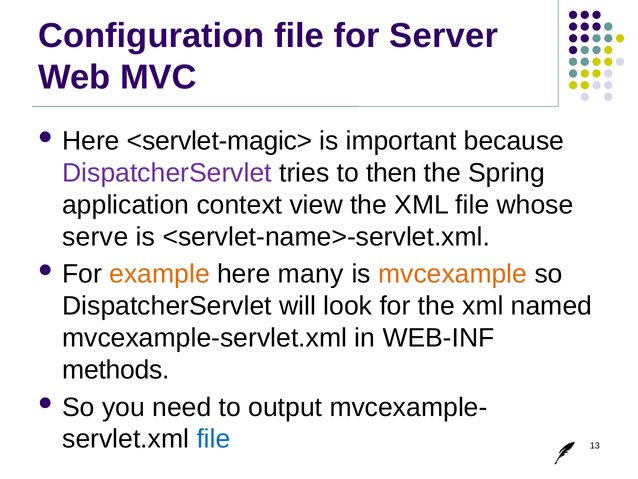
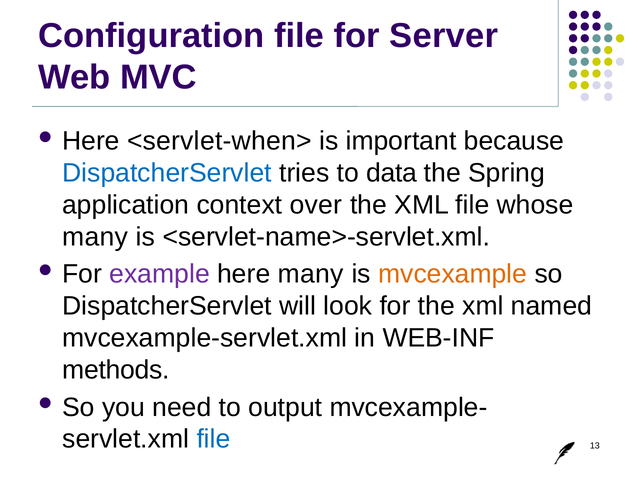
<servlet-magic>: <servlet-magic> -> <servlet-when>
DispatcherServlet at (167, 173) colour: purple -> blue
then: then -> data
view: view -> over
serve at (95, 237): serve -> many
example colour: orange -> purple
